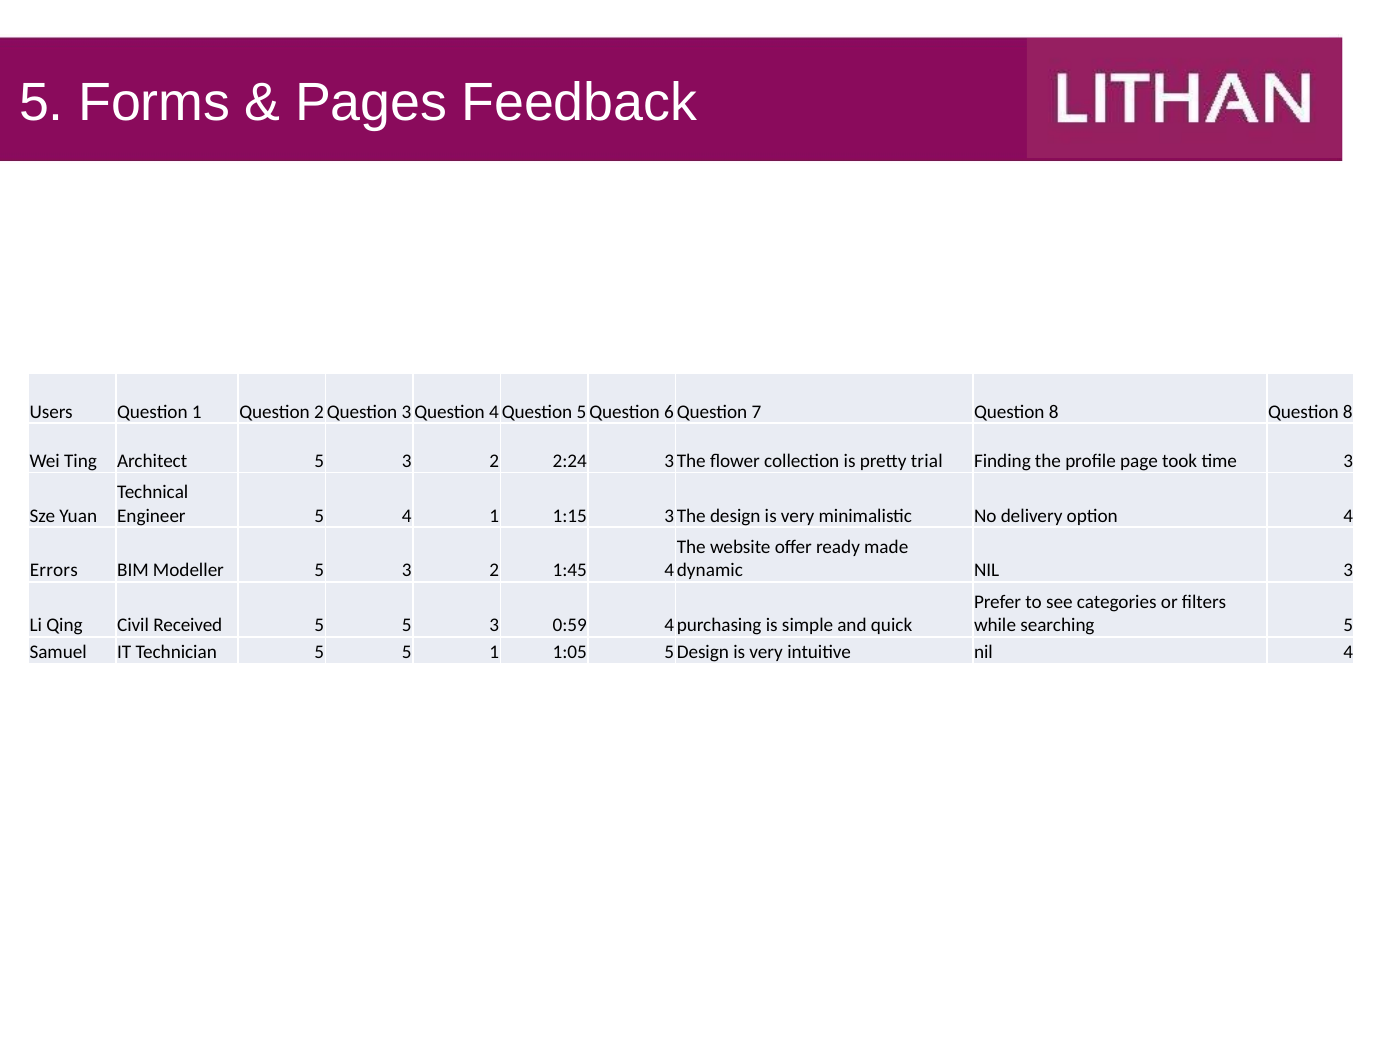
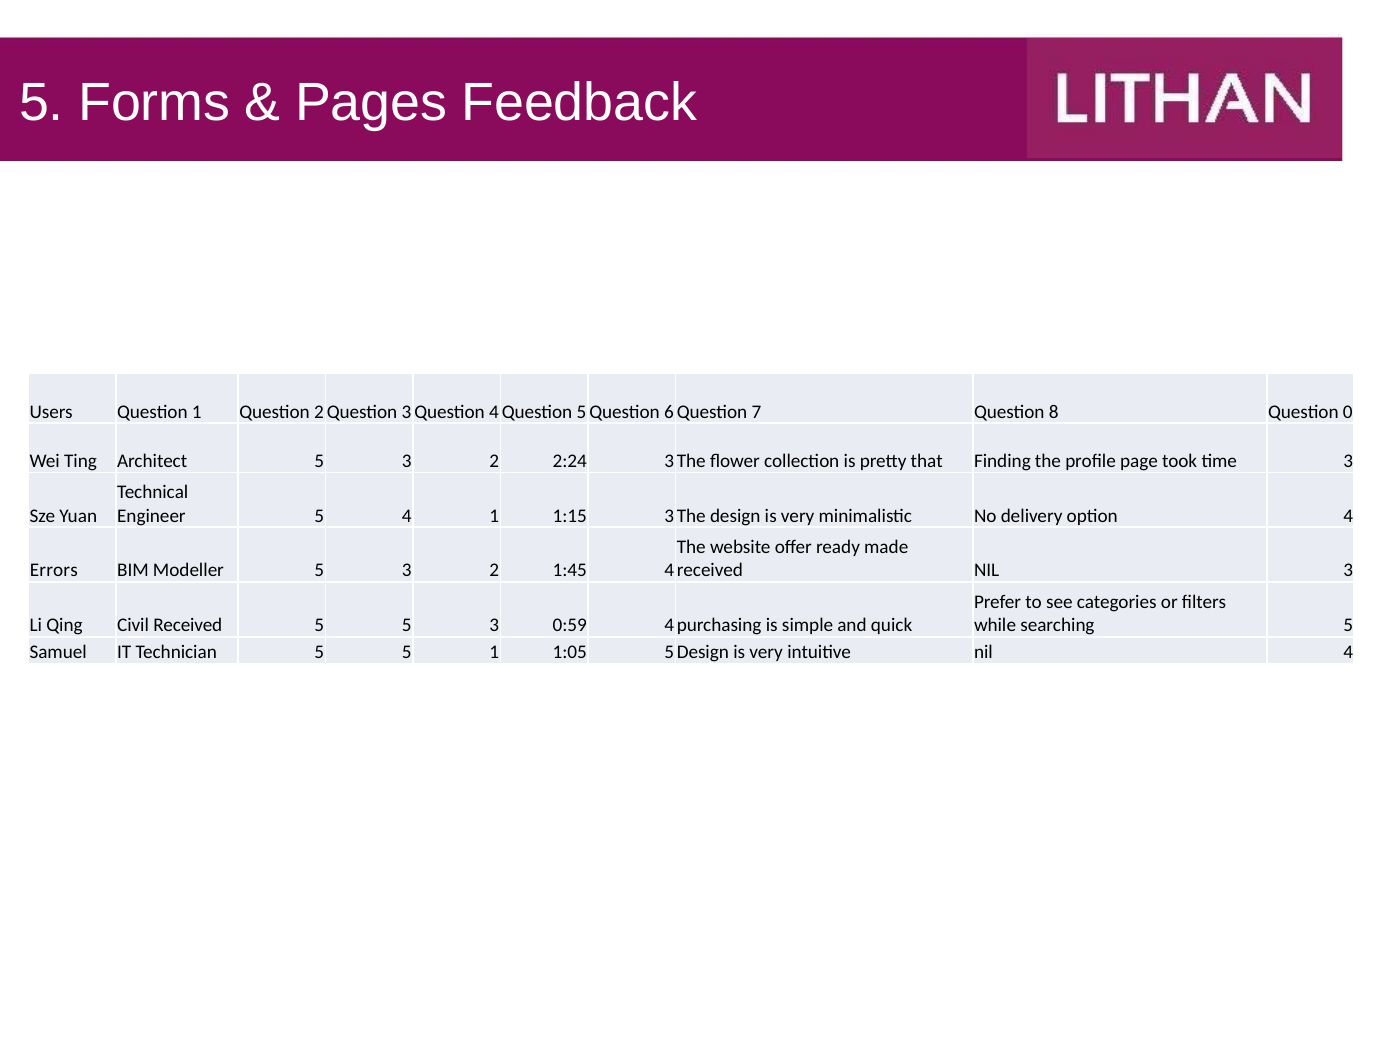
8 Question 8: 8 -> 0
trial: trial -> that
dynamic at (710, 570): dynamic -> received
